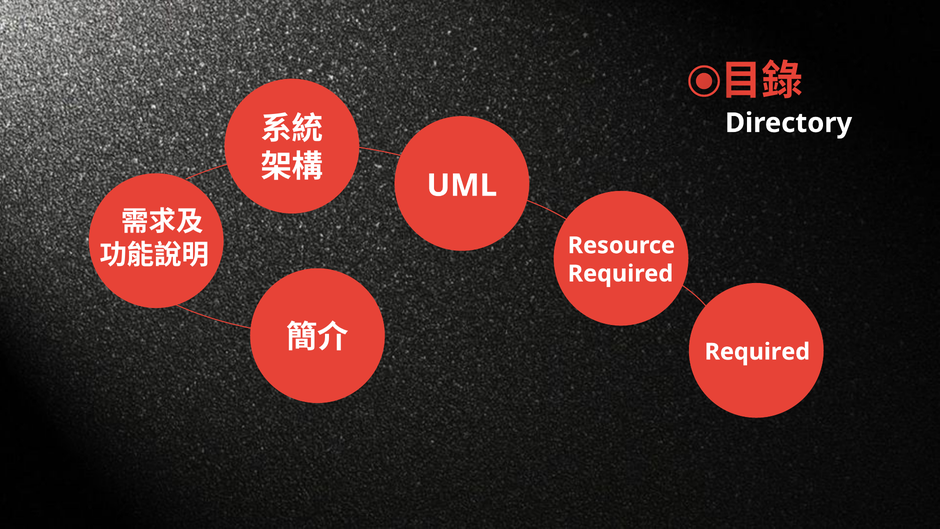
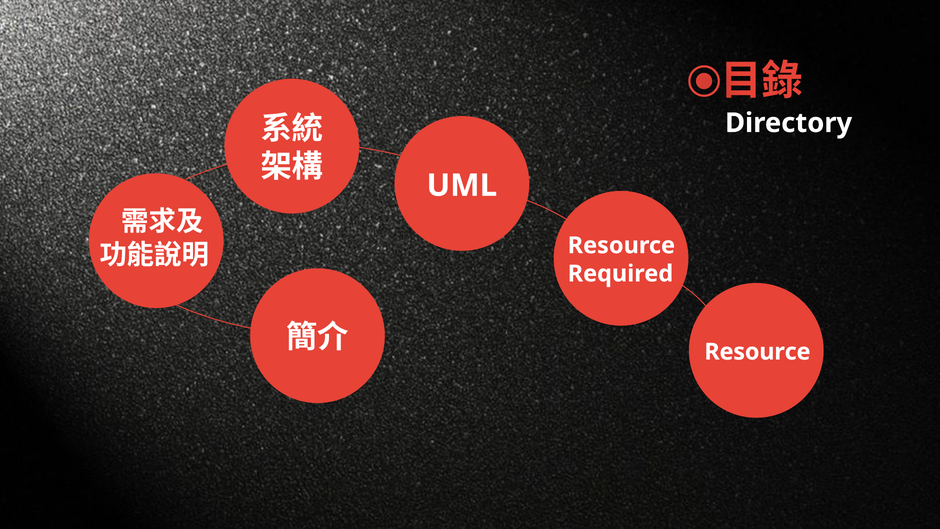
Required at (757, 352): Required -> Resource
